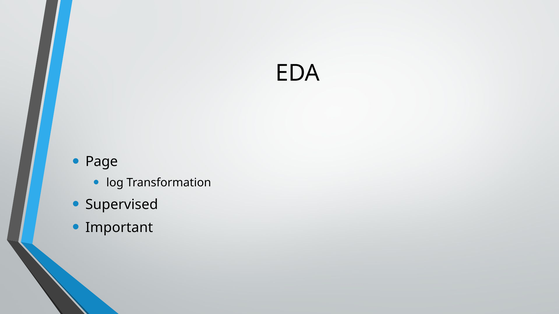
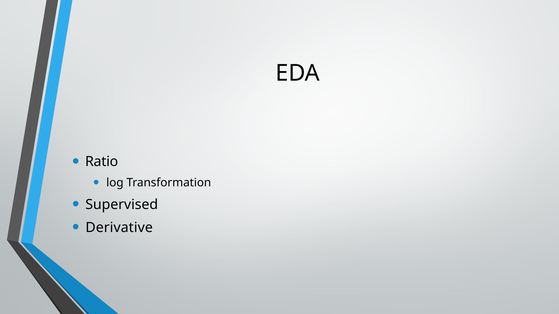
Page: Page -> Ratio
Important: Important -> Derivative
